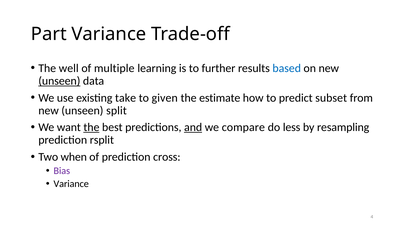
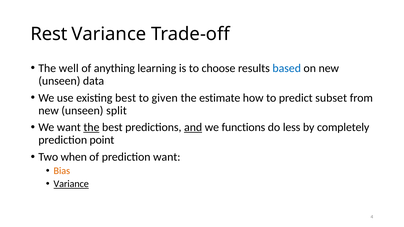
Part: Part -> Rest
multiple: multiple -> anything
further: further -> choose
unseen at (59, 81) underline: present -> none
existing take: take -> best
compare: compare -> functions
resampling: resampling -> completely
rsplit: rsplit -> point
prediction cross: cross -> want
Bias colour: purple -> orange
Variance at (71, 184) underline: none -> present
